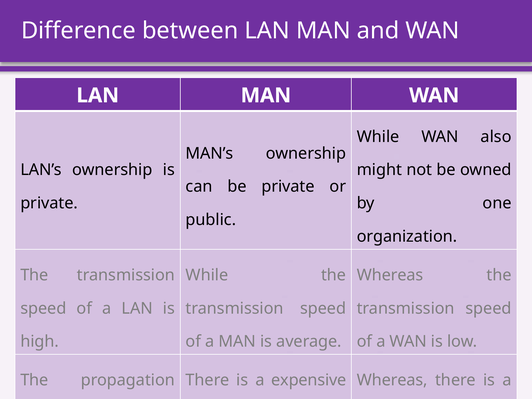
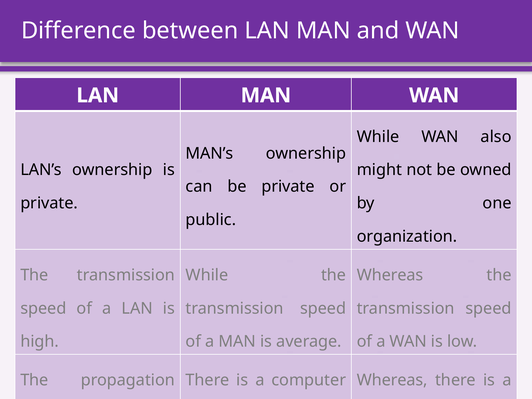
expensive: expensive -> computer
